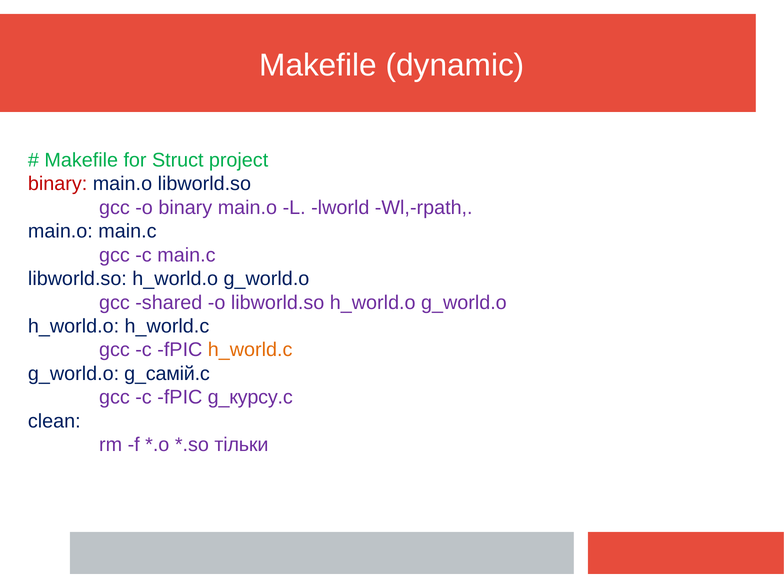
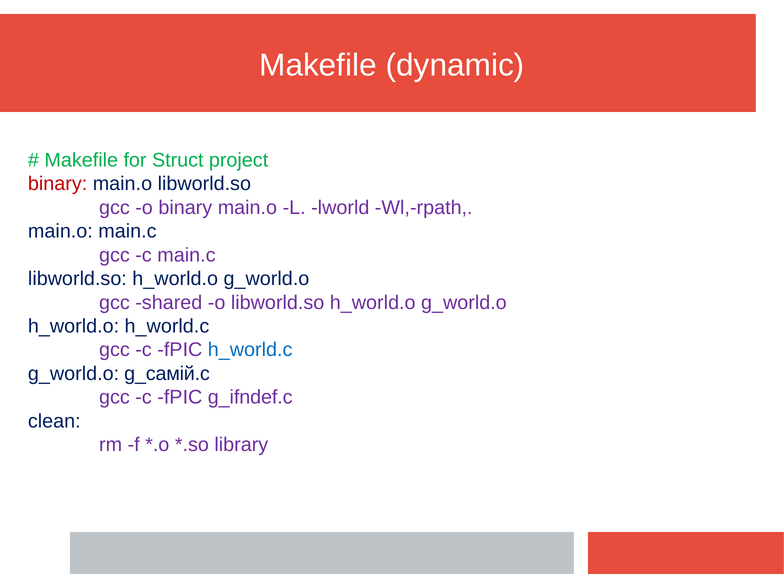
h_world.c at (250, 350) colour: orange -> blue
g_курсу.c: g_курсу.c -> g_ifndef.c
тільки: тільки -> library
